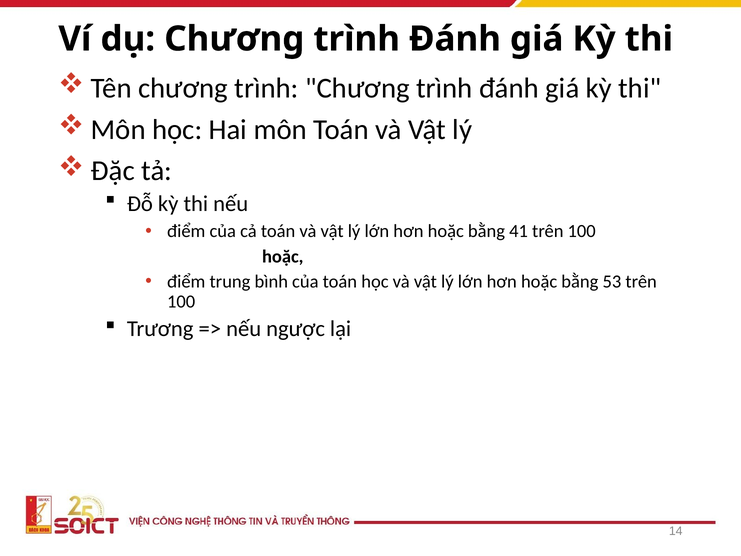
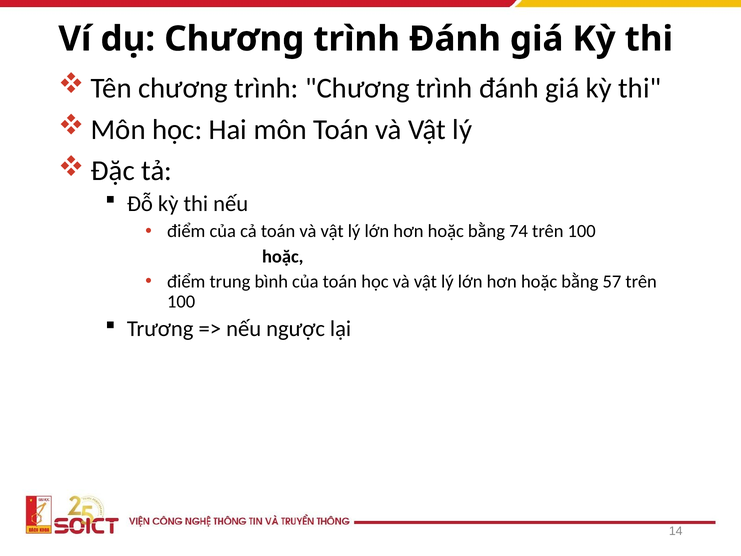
41: 41 -> 74
53: 53 -> 57
